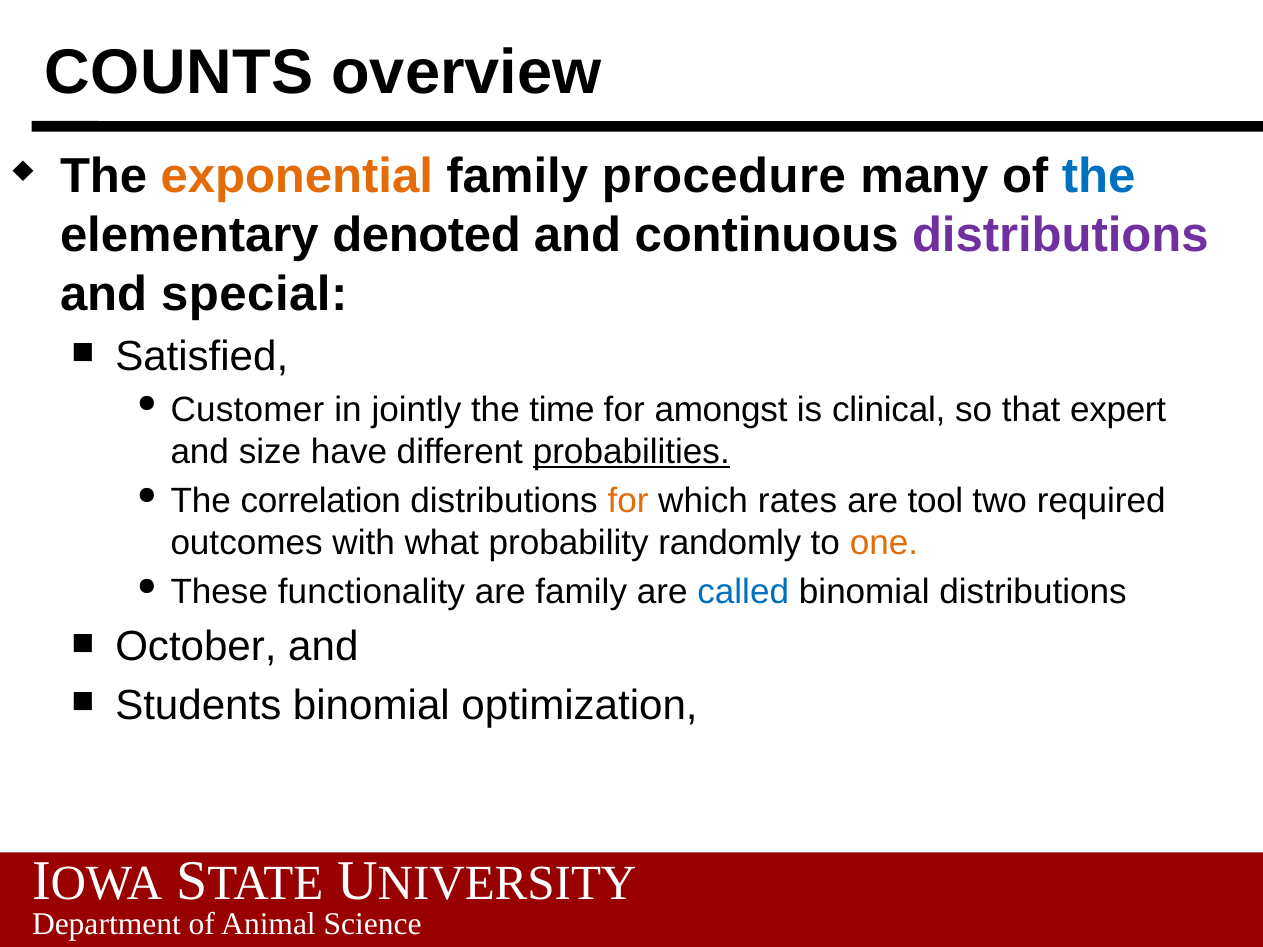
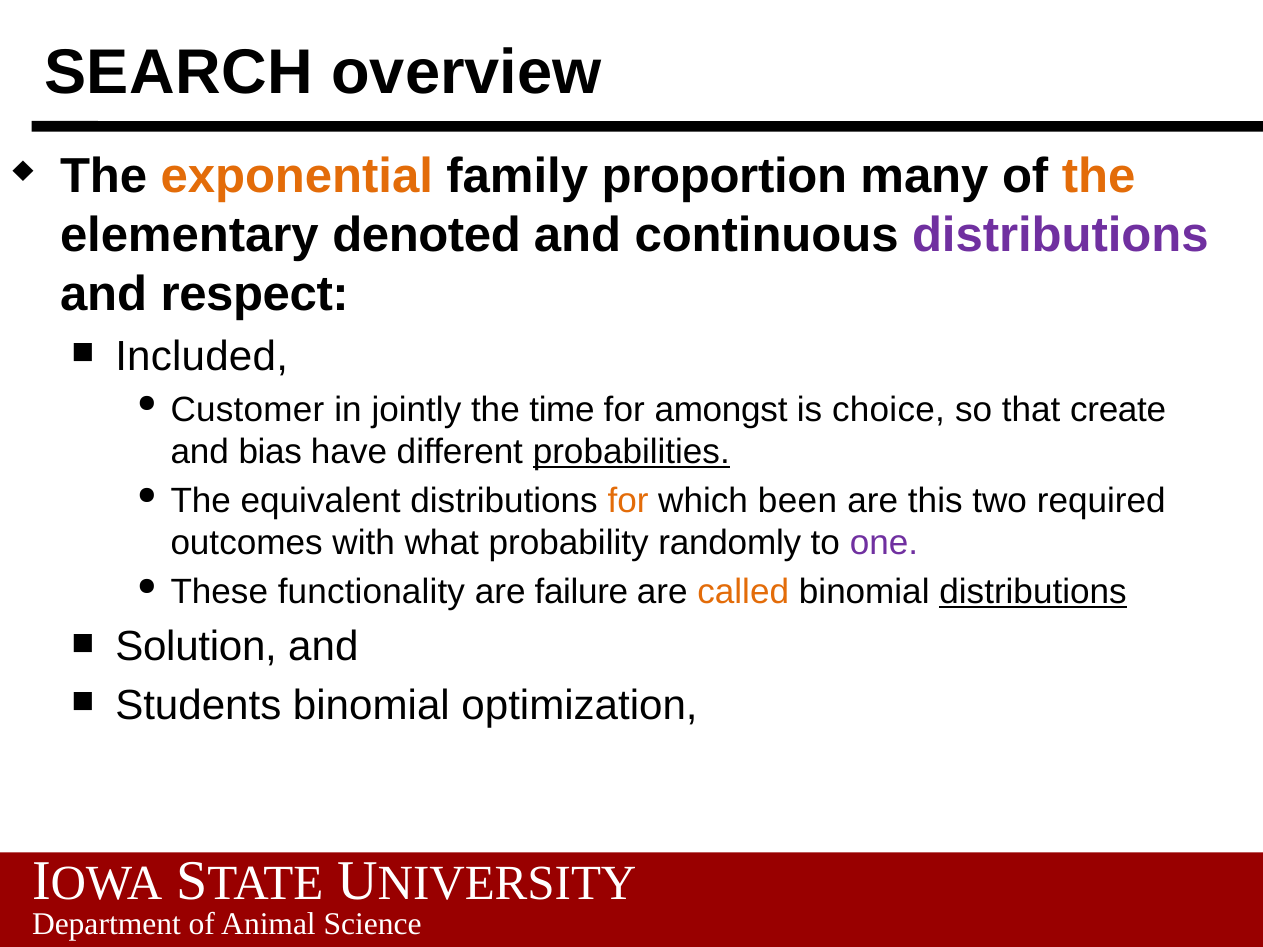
COUNTS: COUNTS -> SEARCH
procedure: procedure -> proportion
the at (1099, 176) colour: blue -> orange
special: special -> respect
Satisfied: Satisfied -> Included
clinical: clinical -> choice
expert: expert -> create
size: size -> bias
correlation: correlation -> equivalent
rates: rates -> been
tool: tool -> this
one colour: orange -> purple
are family: family -> failure
called colour: blue -> orange
distributions at (1033, 592) underline: none -> present
October: October -> Solution
